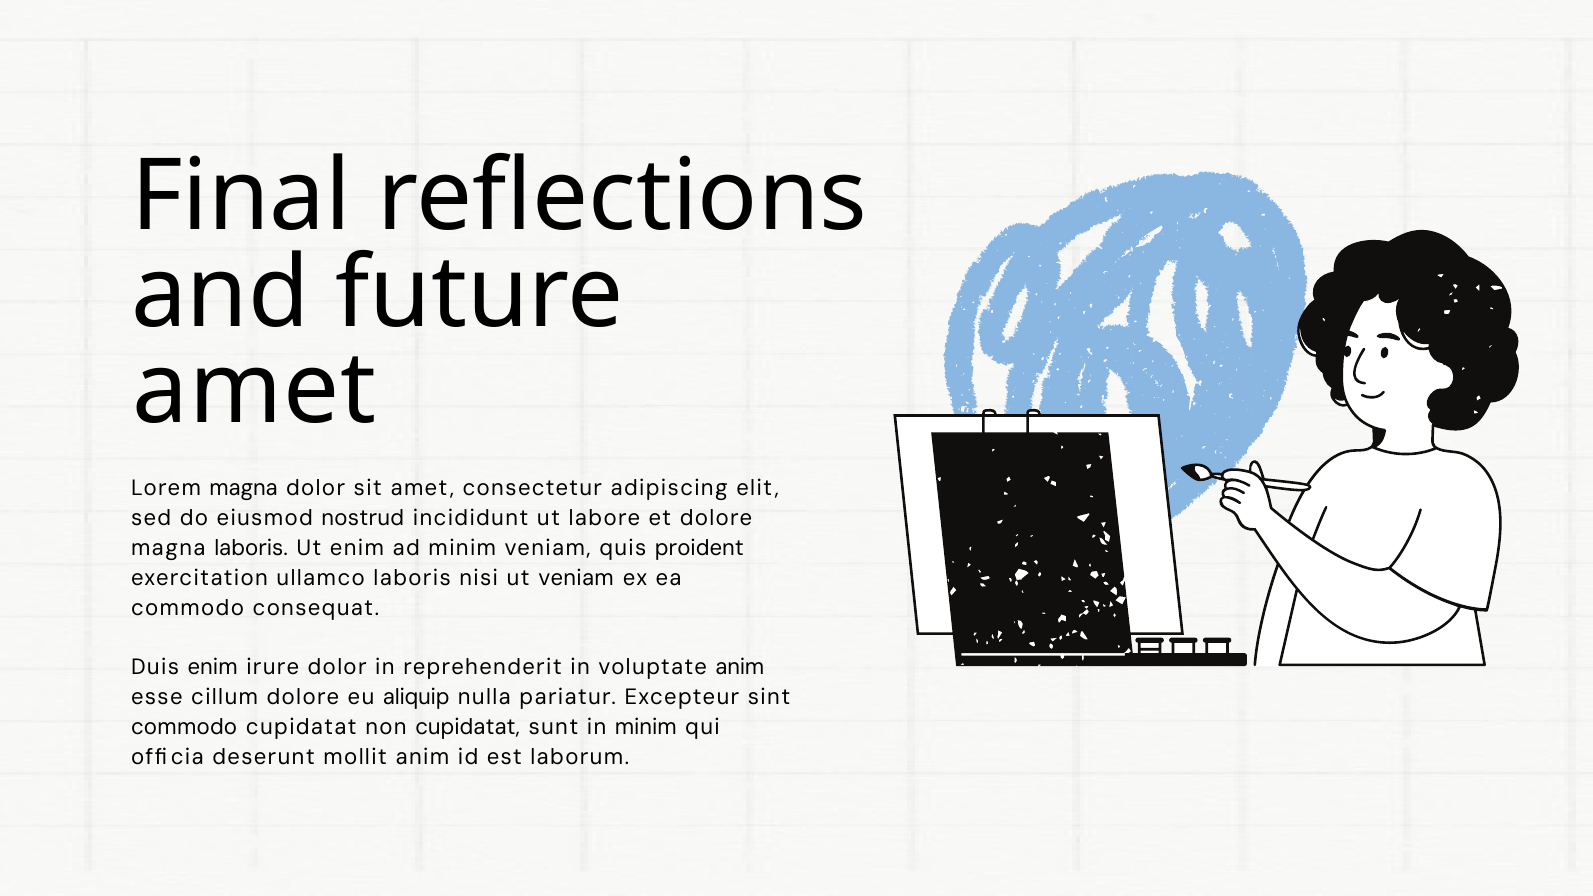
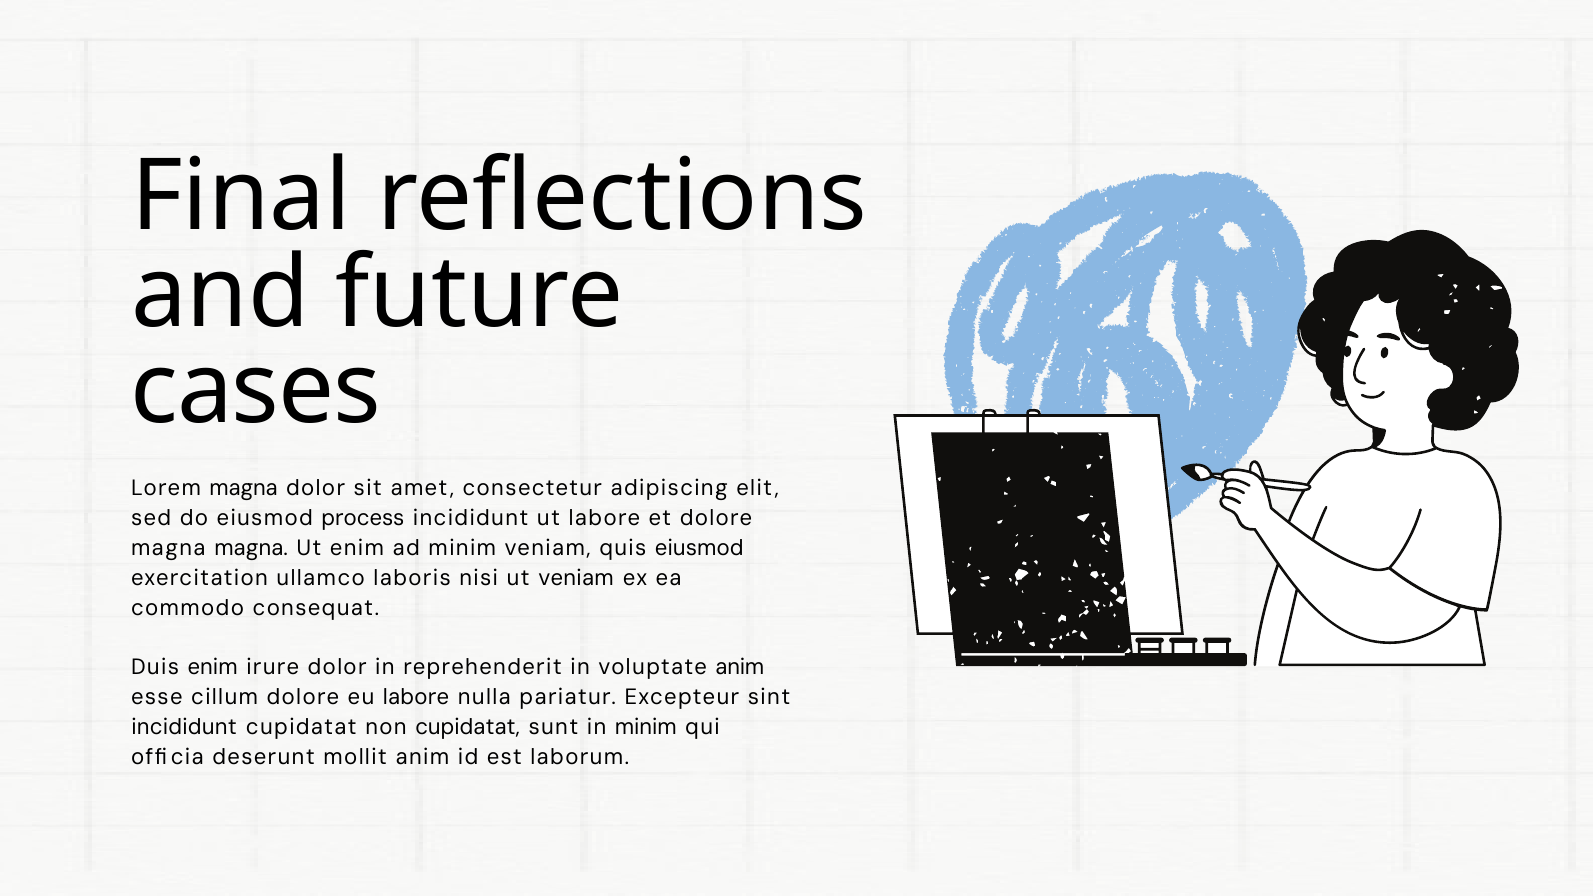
amet at (255, 390): amet -> cases
nostrud: nostrud -> process
magna laboris: laboris -> magna
quis proident: proident -> eiusmod
eu aliquip: aliquip -> labore
commodo at (184, 727): commodo -> incididunt
